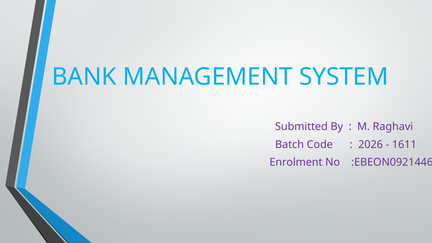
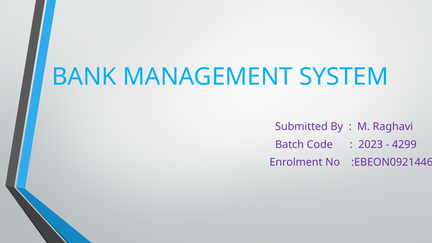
2026: 2026 -> 2023
1611: 1611 -> 4299
